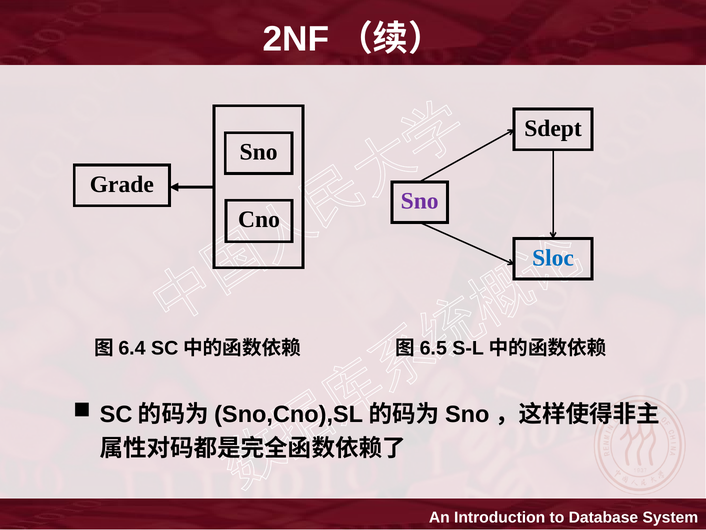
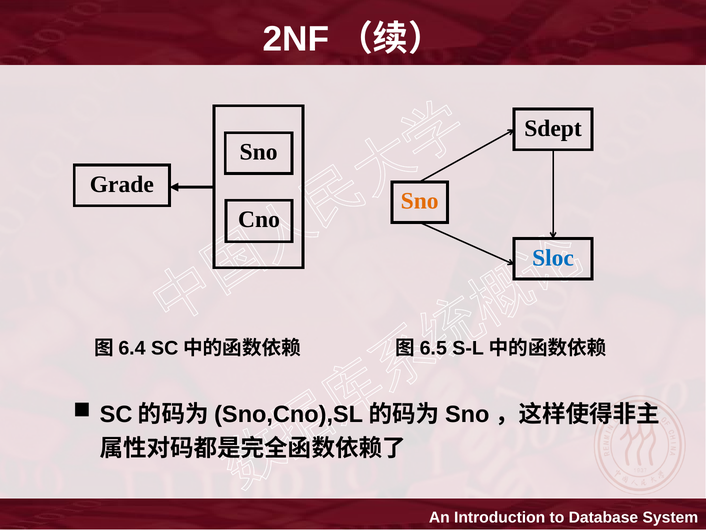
Sno at (420, 201) colour: purple -> orange
